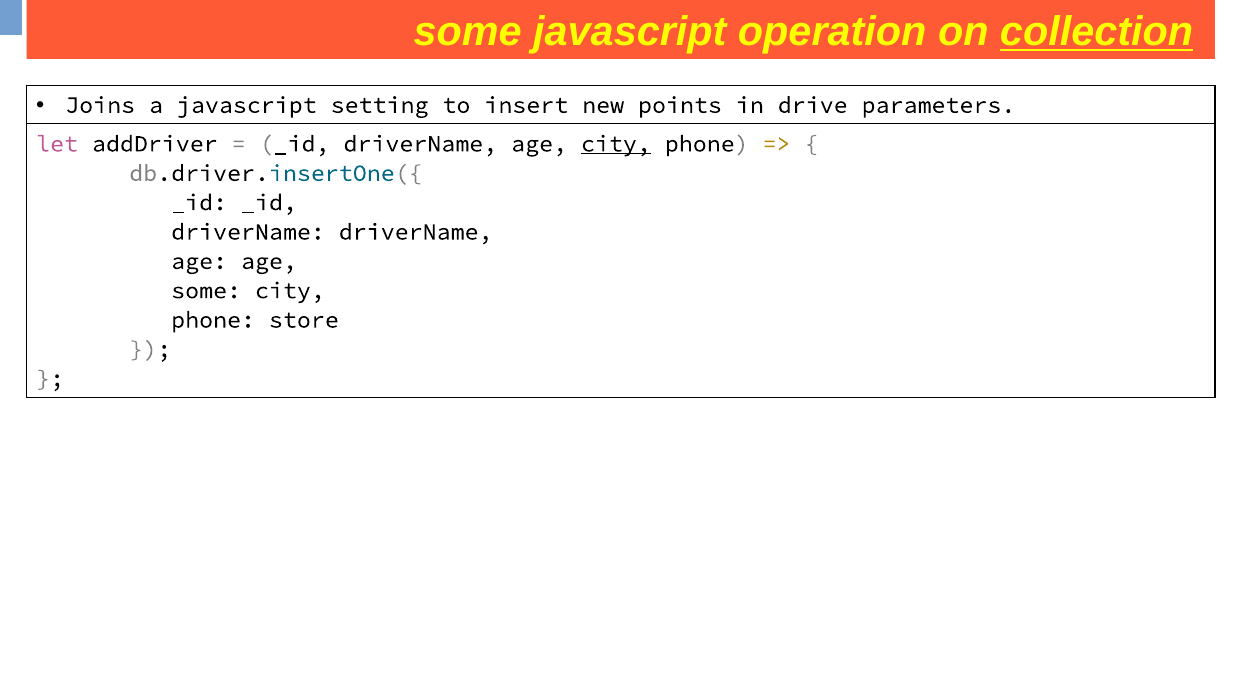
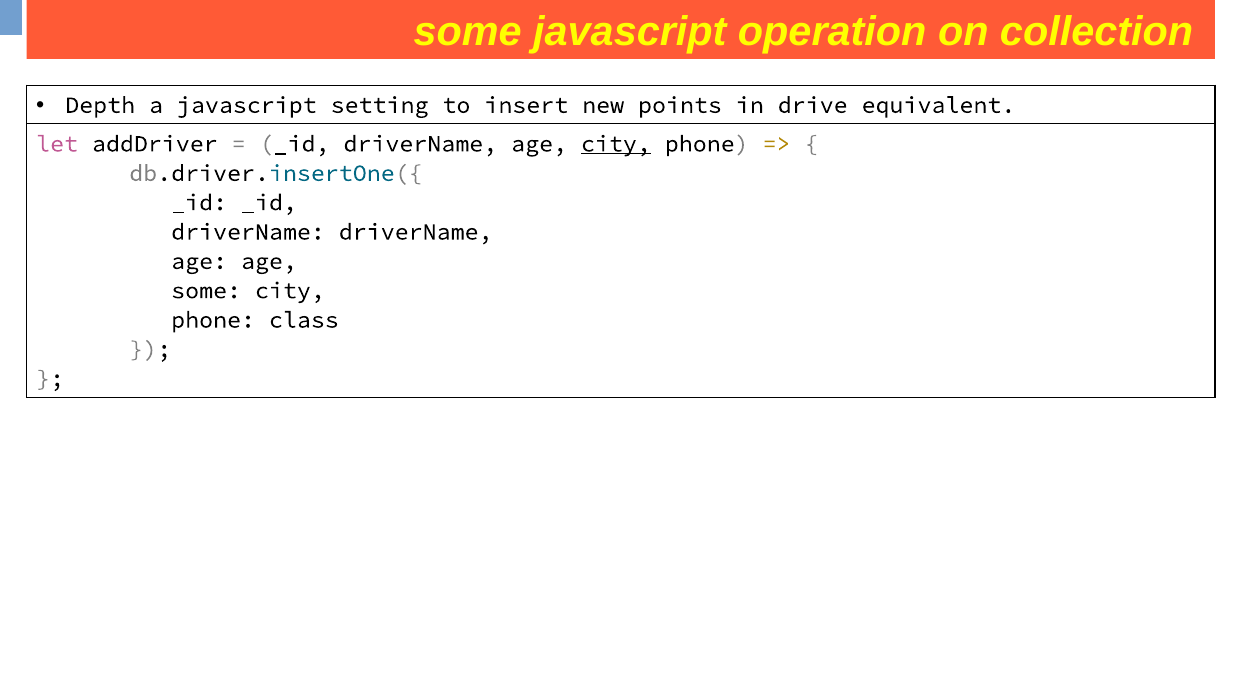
collection at (1097, 32) underline: present -> none
Joins: Joins -> Depth
parameters: parameters -> equivalent
store: store -> class
